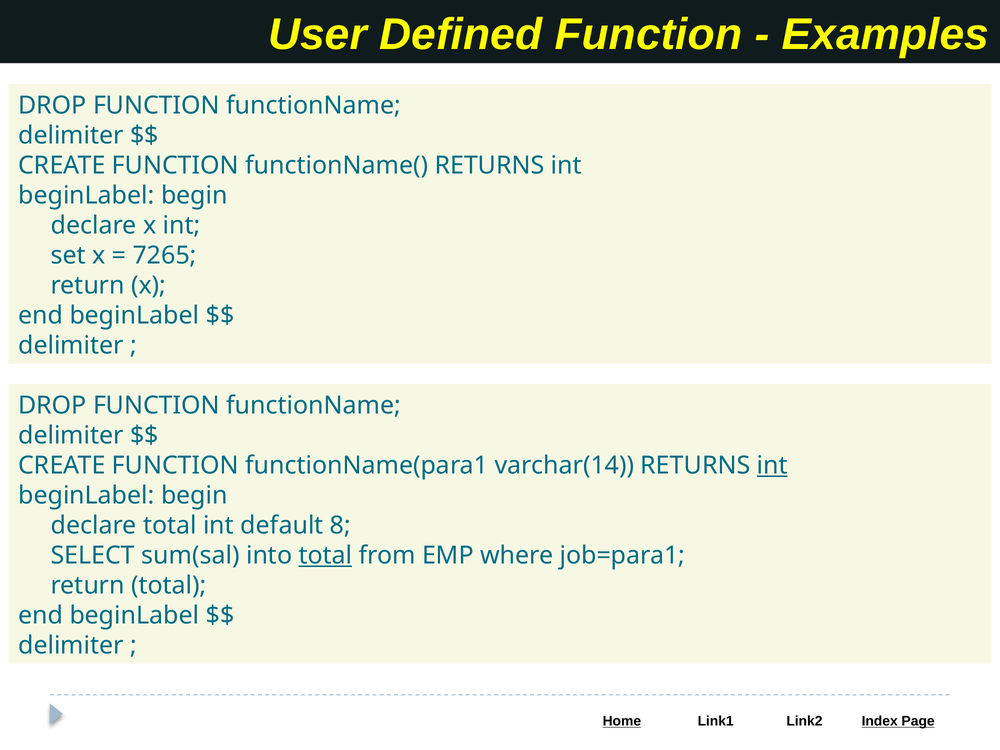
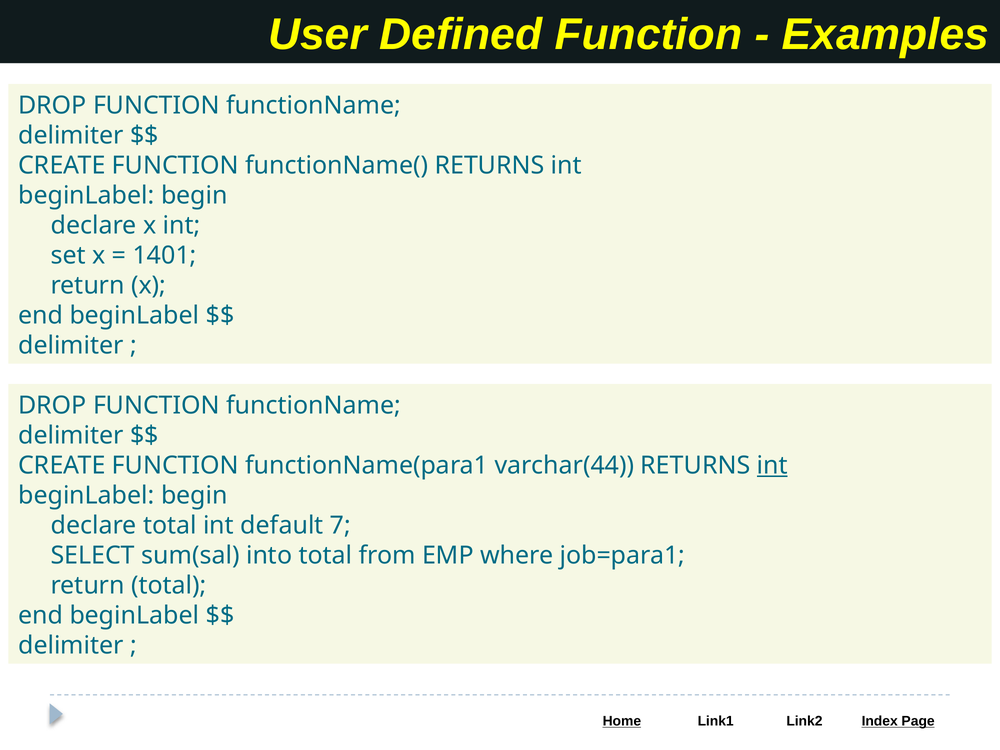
7265: 7265 -> 1401
varchar(14: varchar(14 -> varchar(44
8: 8 -> 7
total at (325, 556) underline: present -> none
